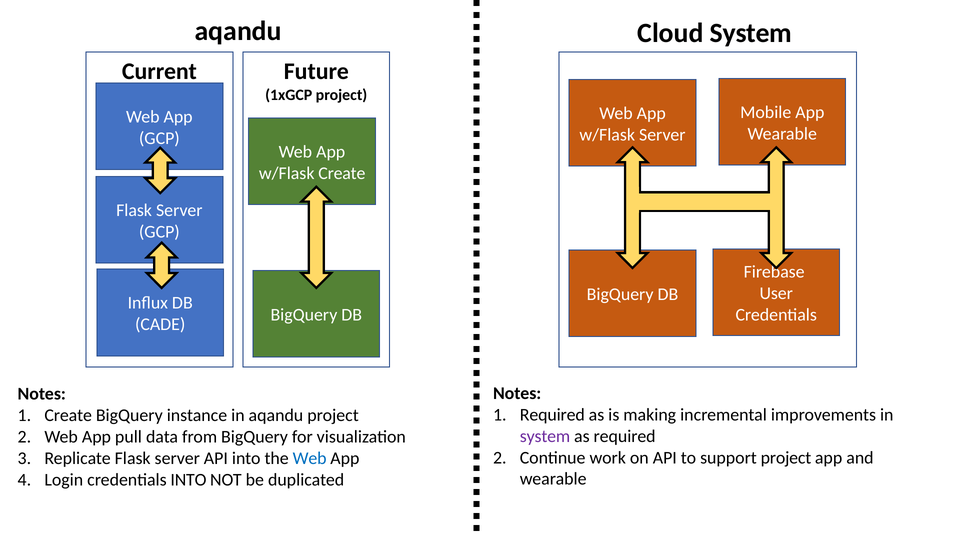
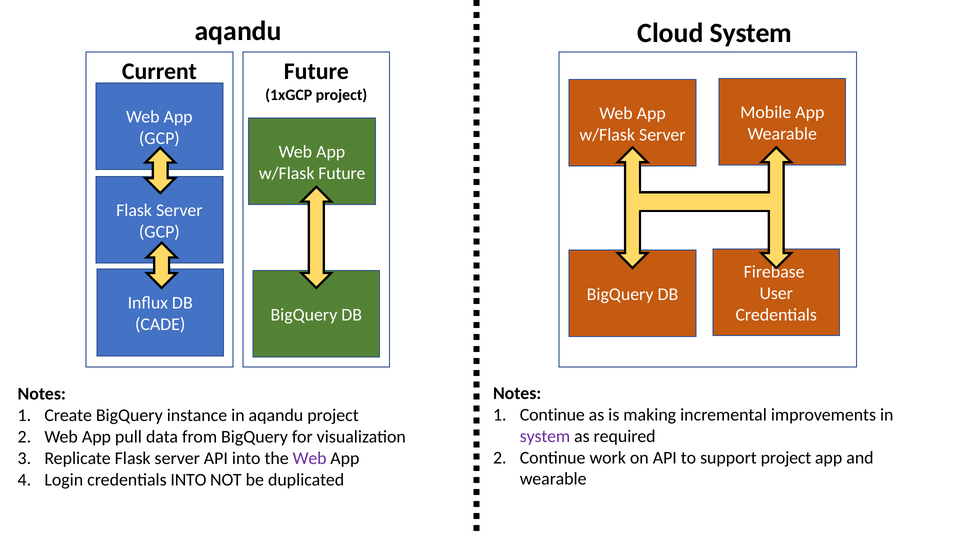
w/Flask Create: Create -> Future
Required at (552, 415): Required -> Continue
Web at (310, 458) colour: blue -> purple
